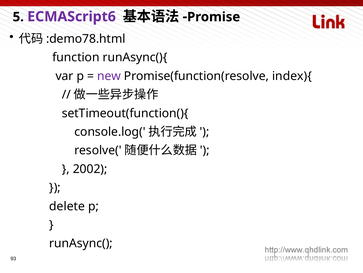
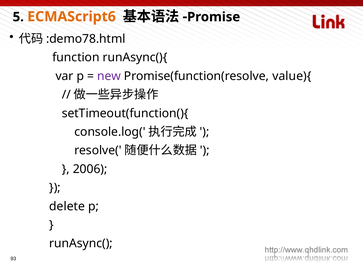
ECMAScript6 colour: purple -> orange
index){: index){ -> value){
2002: 2002 -> 2006
